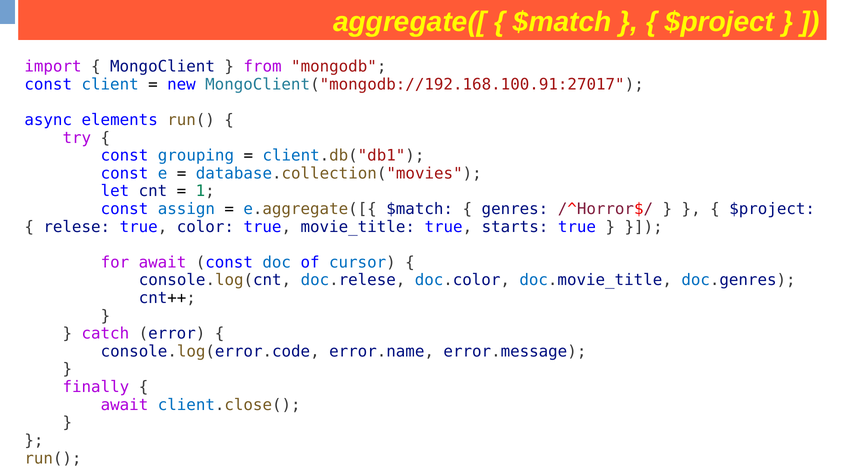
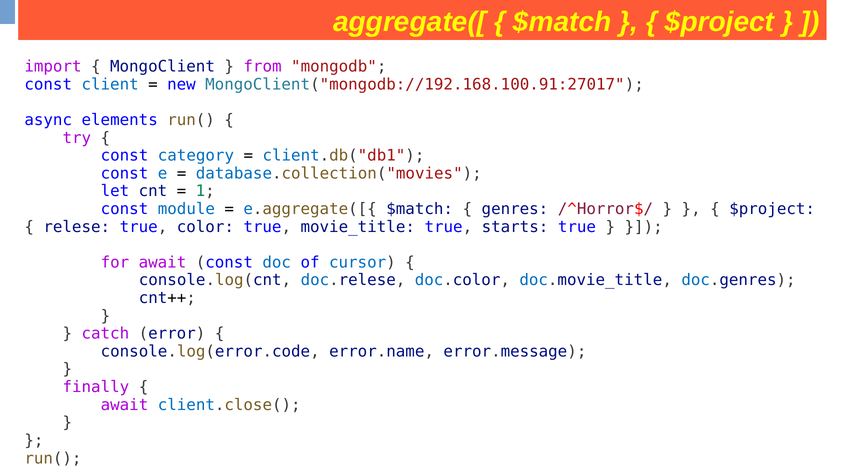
grouping: grouping -> category
assign: assign -> module
